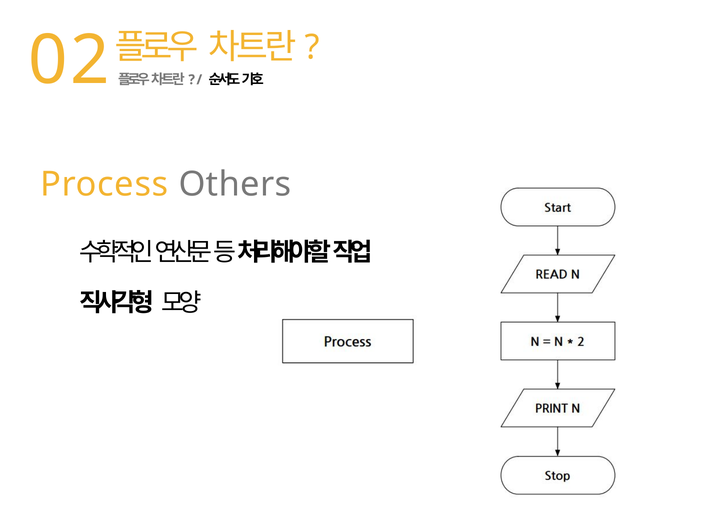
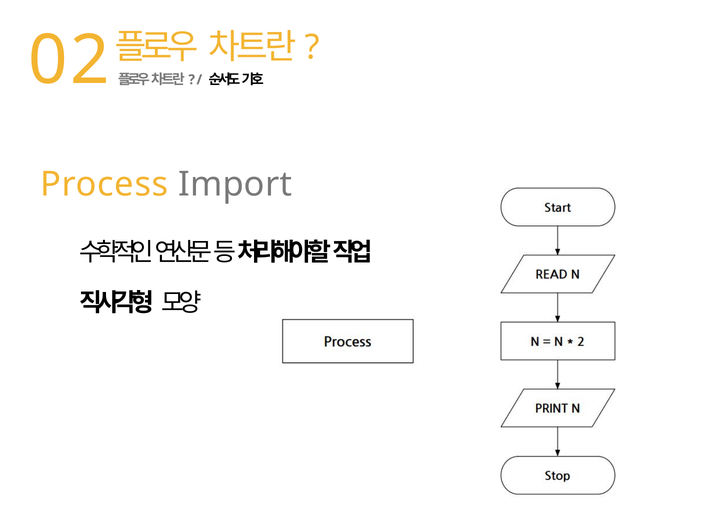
Others: Others -> Import
